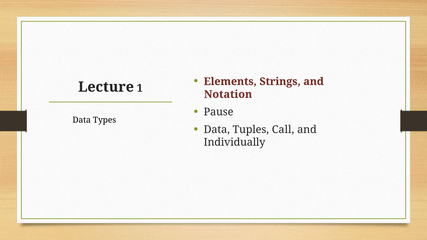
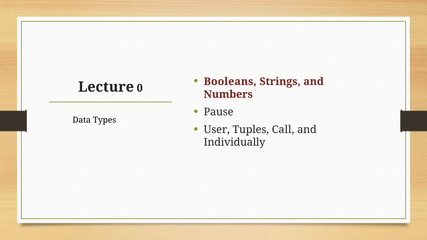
Elements: Elements -> Booleans
1: 1 -> 0
Notation: Notation -> Numbers
Data at (217, 130): Data -> User
